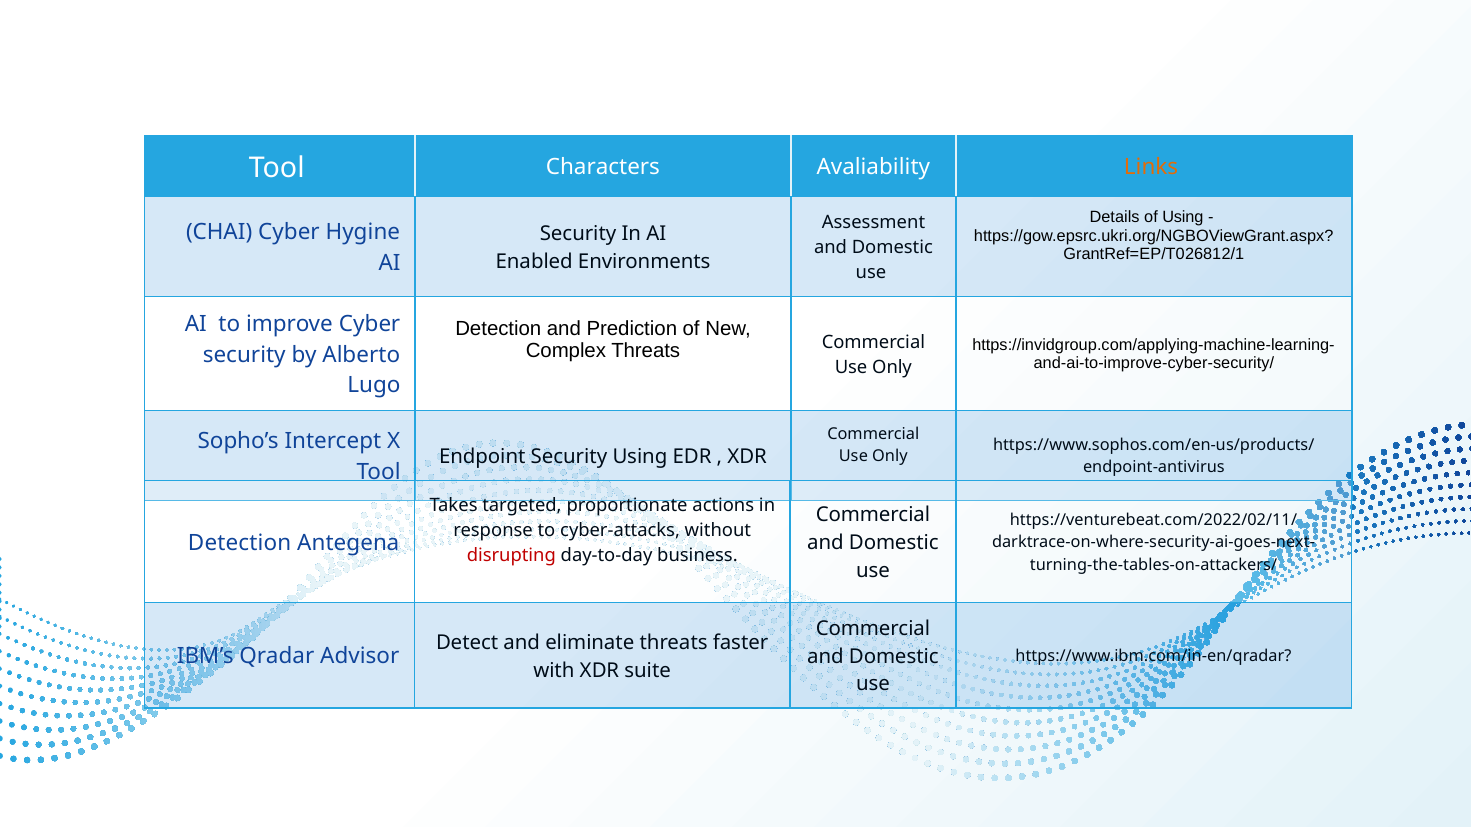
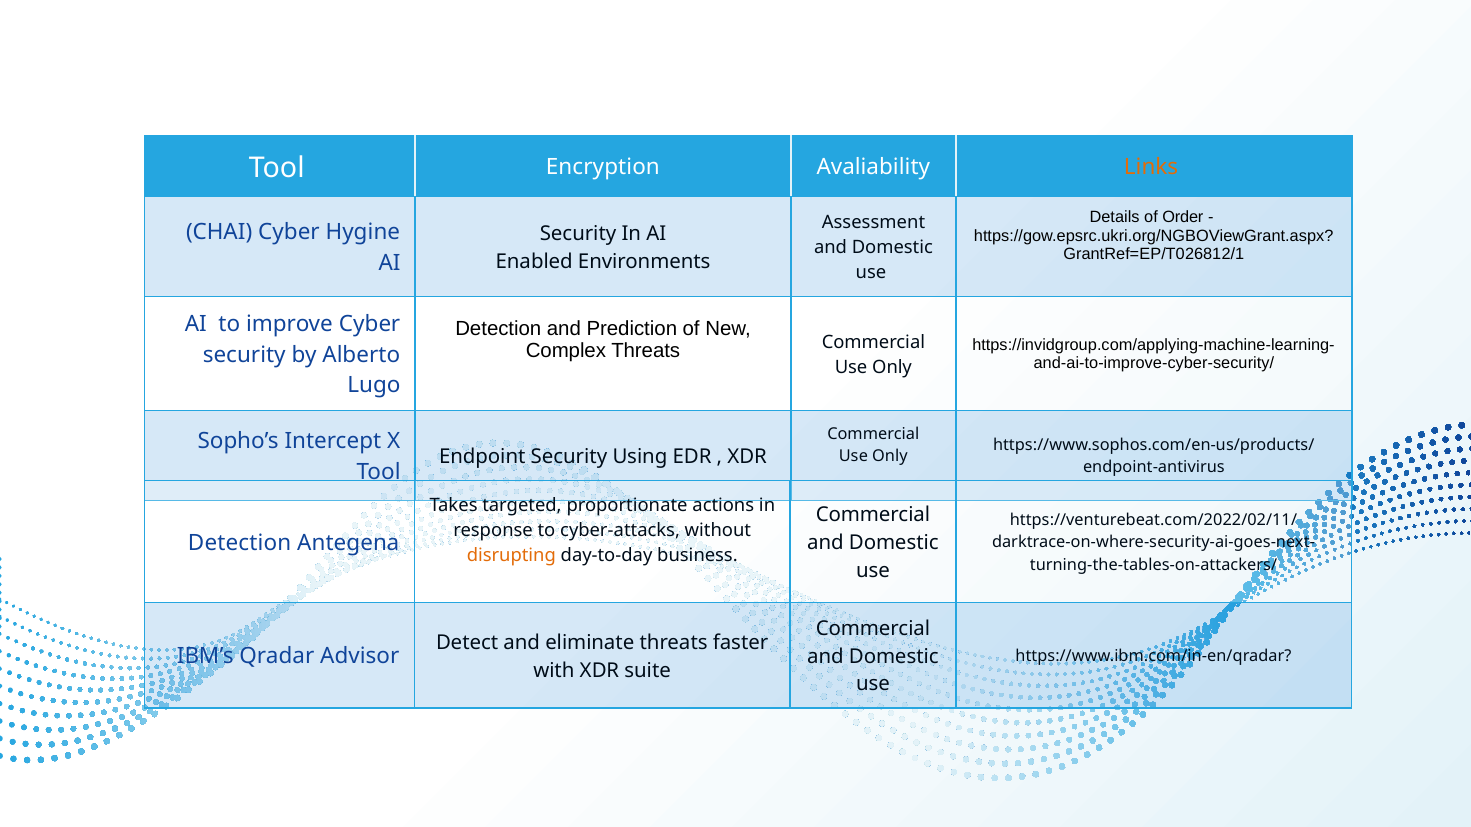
Characters: Characters -> Encryption
of Using: Using -> Order
disrupting colour: red -> orange
